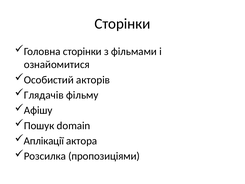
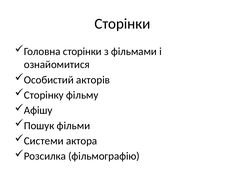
Глядачів: Глядачів -> Сторінку
domain: domain -> фільми
Аплікації: Аплікації -> Системи
пропозиціями: пропозиціями -> фільмографію
